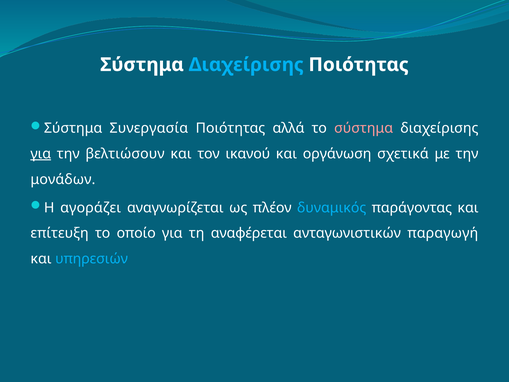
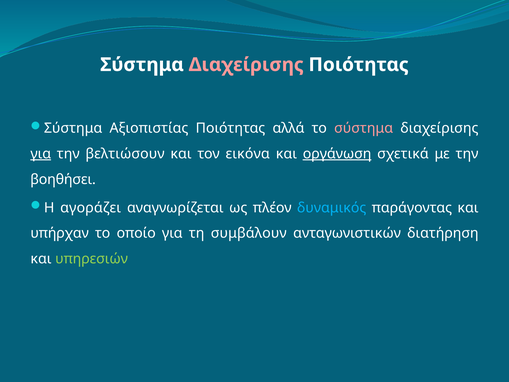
Διαχείρισης at (246, 65) colour: light blue -> pink
Συνεργασία: Συνεργασία -> Αξιοπιστίας
ικανού: ικανού -> εικόνα
οργάνωση underline: none -> present
μονάδων: μονάδων -> βοηθήσει
επίτευξη: επίτευξη -> υπήρχαν
αναφέρεται: αναφέρεται -> συμβάλουν
παραγωγή: παραγωγή -> διατήρηση
υπηρεσιών colour: light blue -> light green
